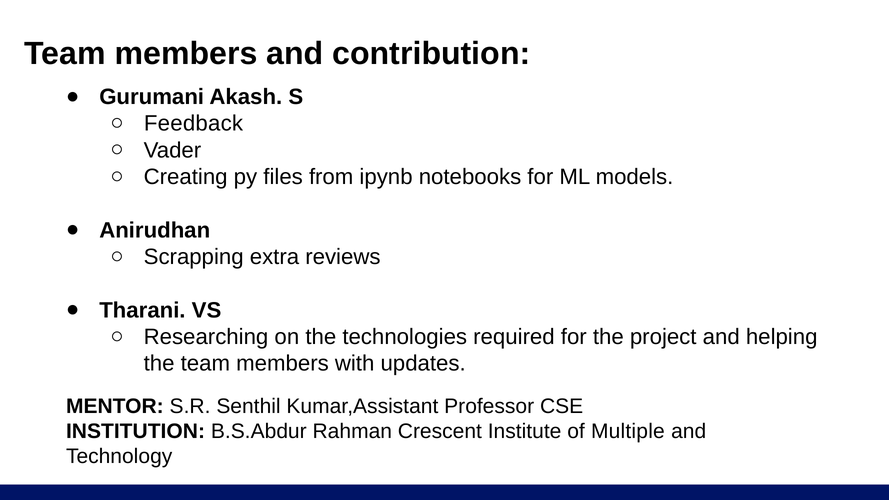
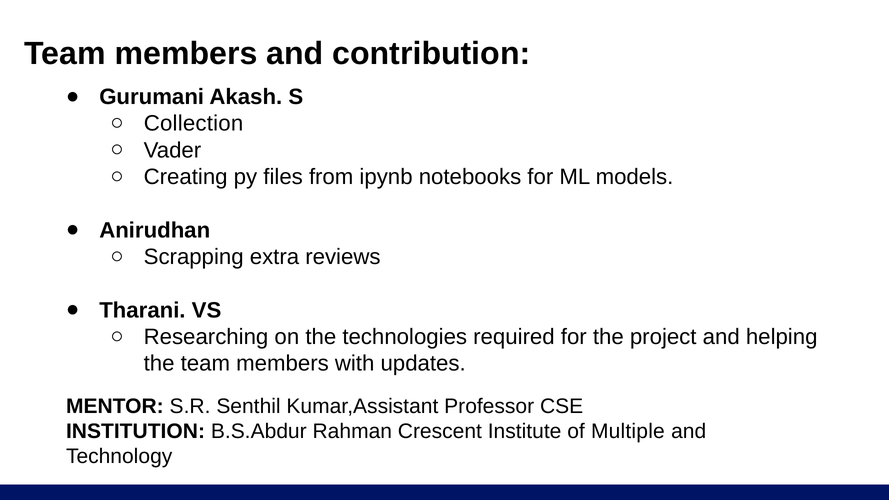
Feedback: Feedback -> Collection
